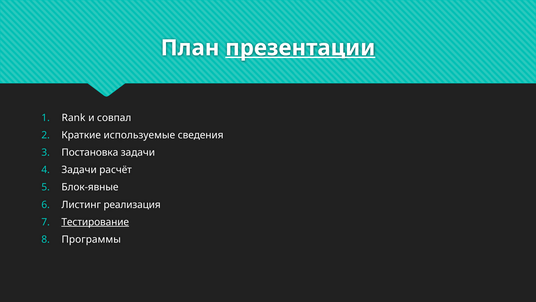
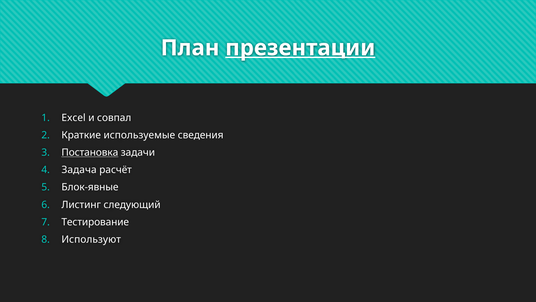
Rank: Rank -> Excel
Постановка underline: none -> present
Задачи at (79, 170): Задачи -> Задача
реализация: реализация -> следующий
Тестирование underline: present -> none
Программы: Программы -> Используют
